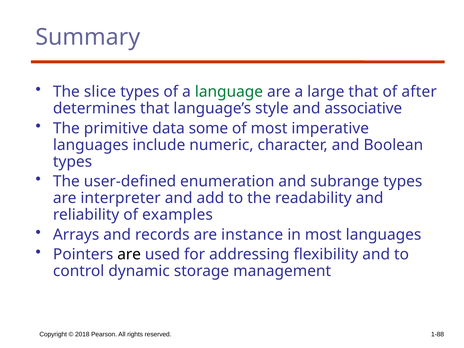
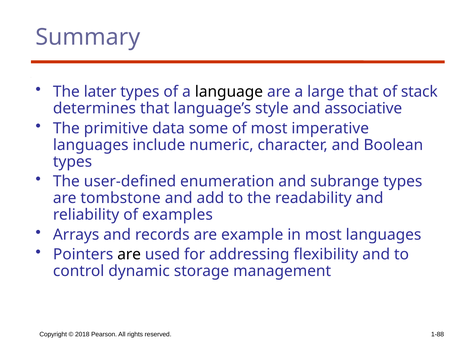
slice: slice -> later
language colour: green -> black
after: after -> stack
interpreter: interpreter -> tombstone
instance: instance -> example
